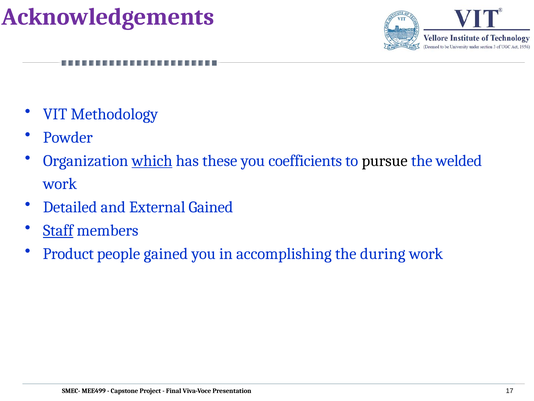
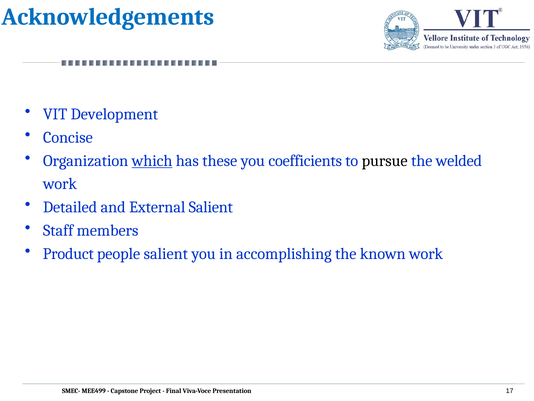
Acknowledgements colour: purple -> blue
Methodology: Methodology -> Development
Powder: Powder -> Concise
External Gained: Gained -> Salient
Staff underline: present -> none
people gained: gained -> salient
during: during -> known
